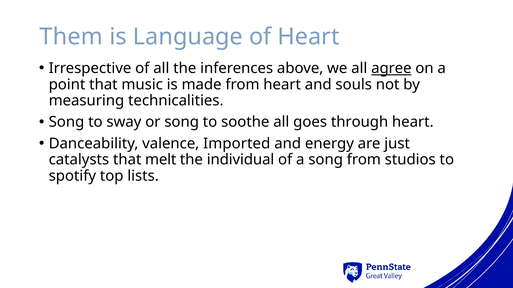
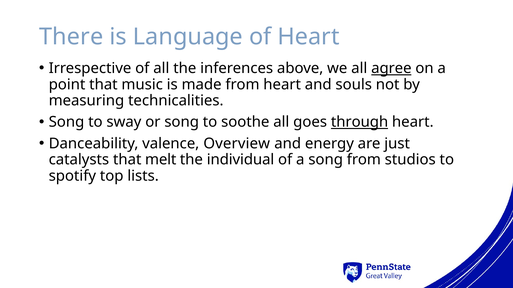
Them: Them -> There
through underline: none -> present
Imported: Imported -> Overview
